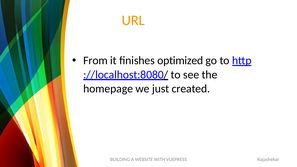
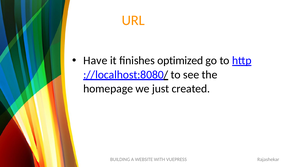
From: From -> Have
